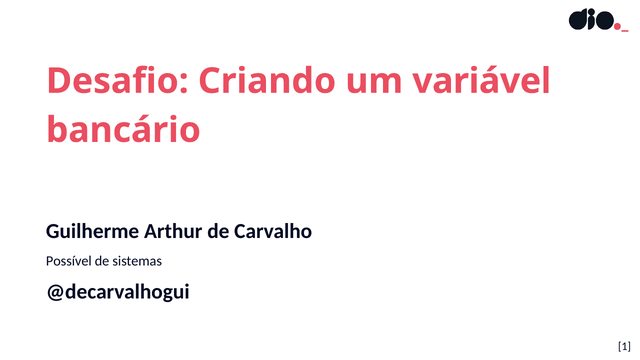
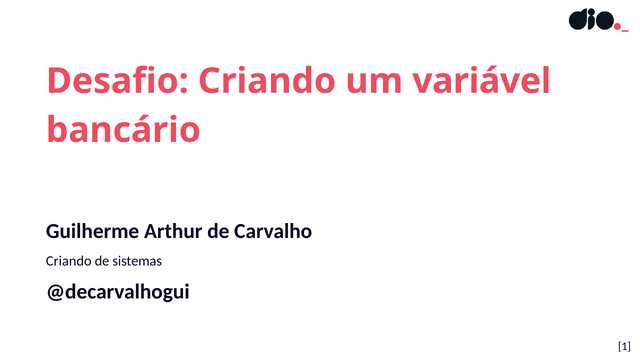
Possível at (69, 261): Possível -> Criando
